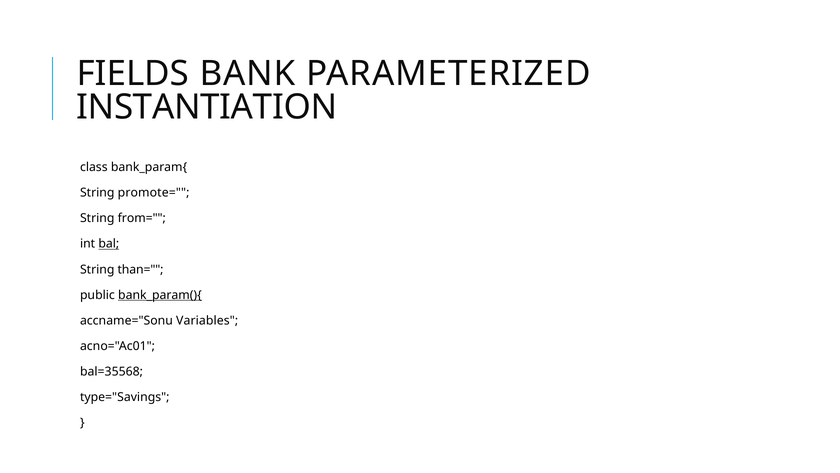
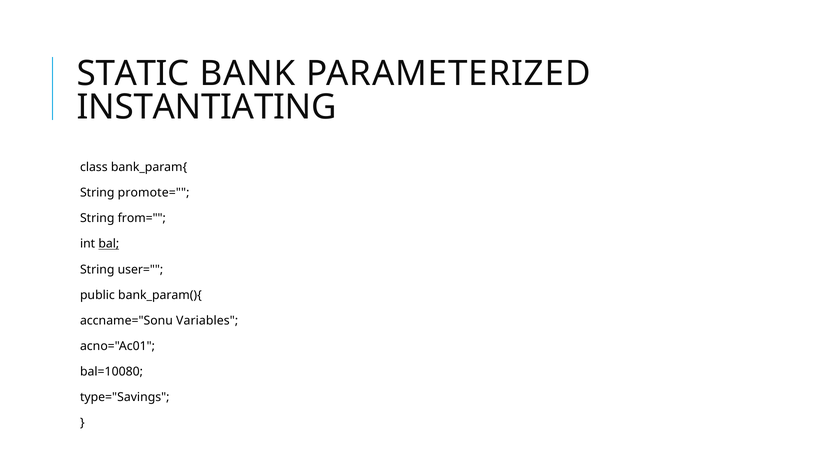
FIELDS: FIELDS -> STATIC
INSTANTIATION: INSTANTIATION -> INSTANTIATING
than=: than= -> user=
bank_param(){ underline: present -> none
bal=35568: bal=35568 -> bal=10080
